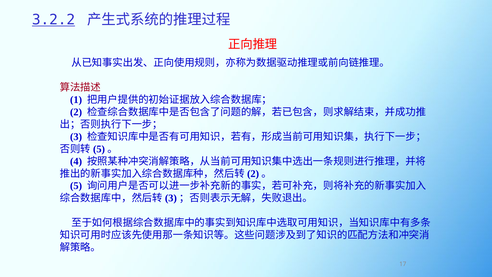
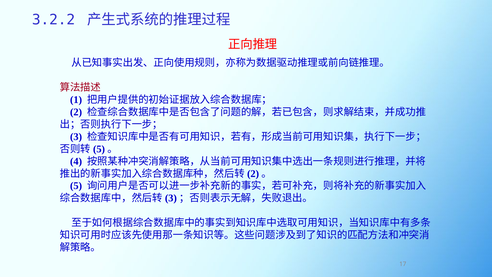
3.2.2 underline: present -> none
